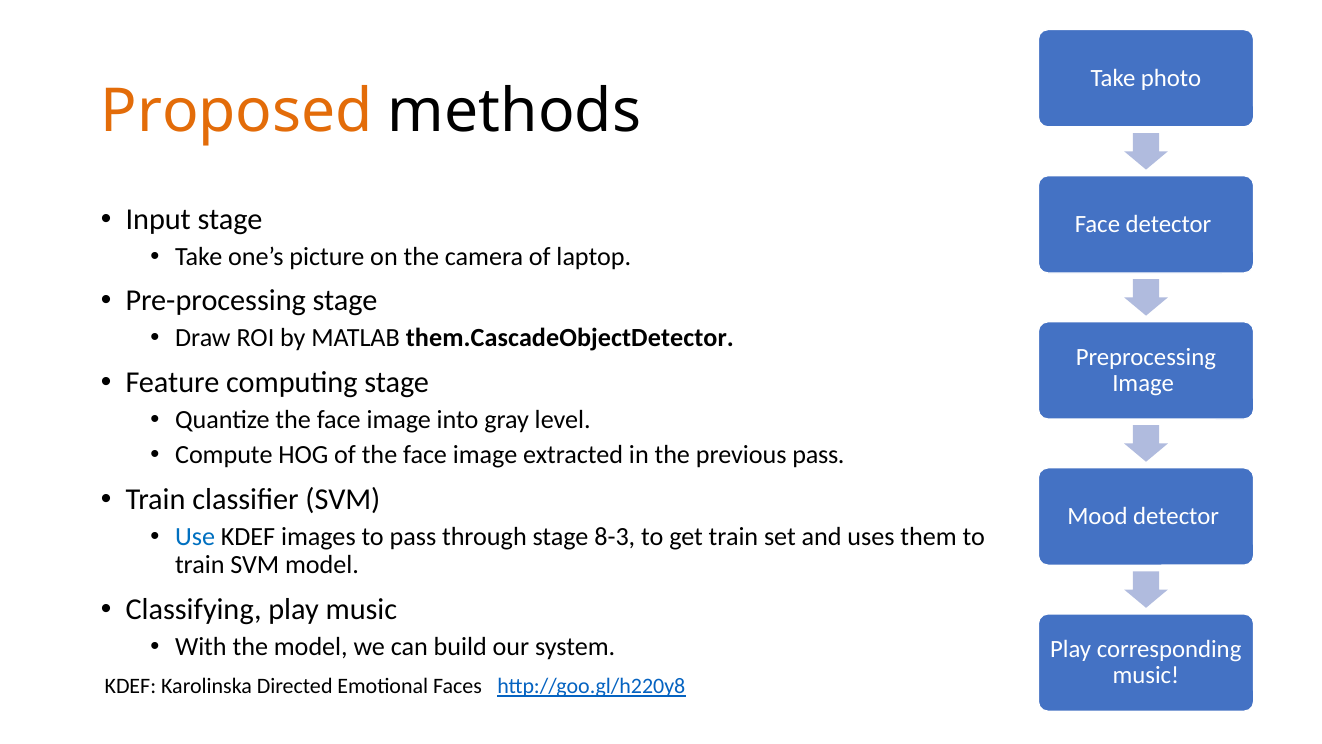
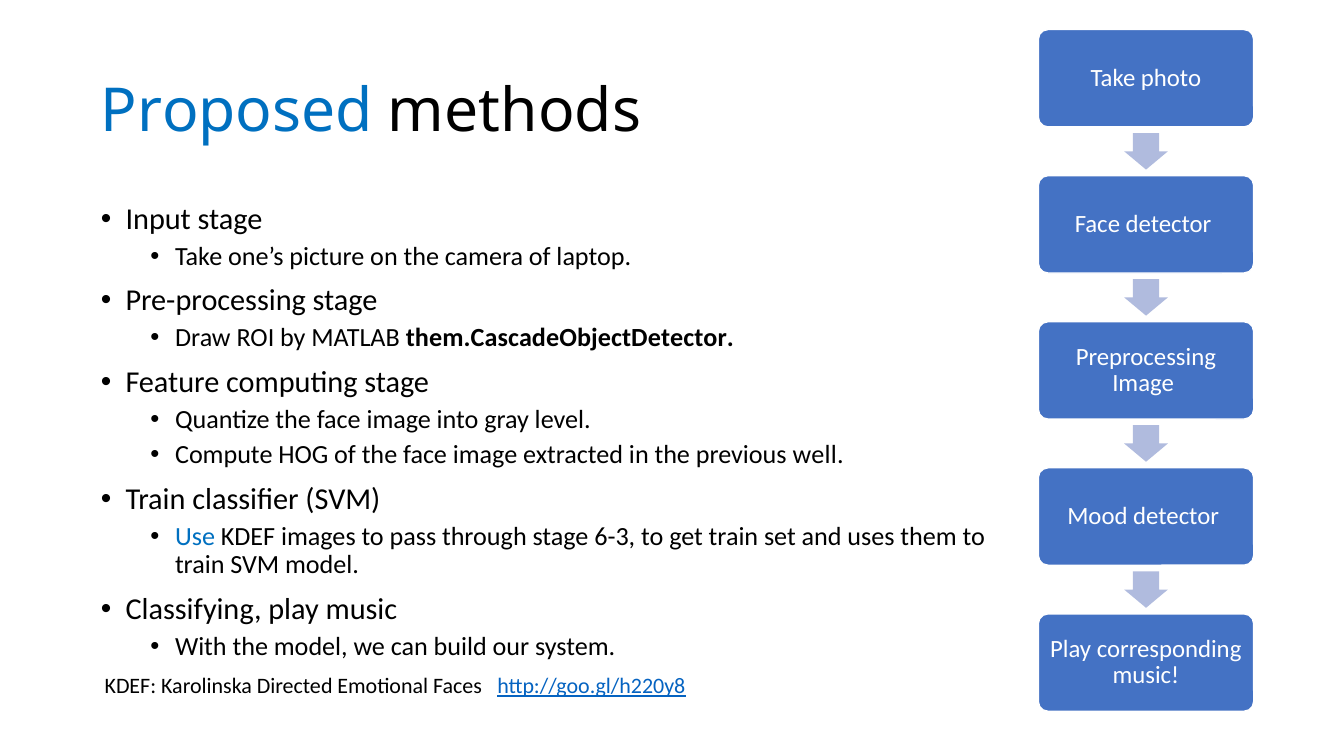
Proposed colour: orange -> blue
previous pass: pass -> well
8-3: 8-3 -> 6-3
